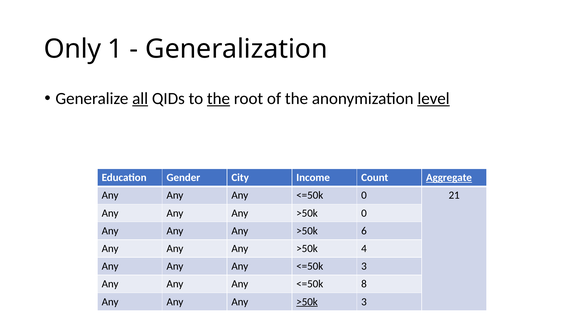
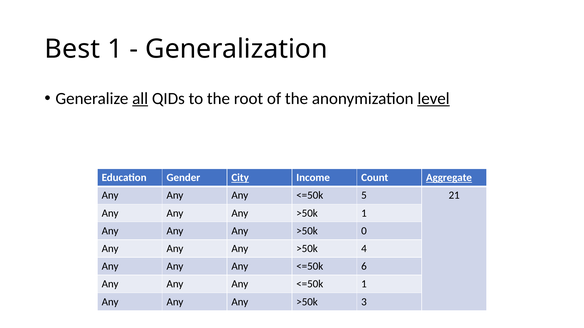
Only: Only -> Best
the at (218, 99) underline: present -> none
City underline: none -> present
<=50k 0: 0 -> 5
>50k 0: 0 -> 1
6: 6 -> 0
<=50k 3: 3 -> 6
<=50k 8: 8 -> 1
>50k at (307, 302) underline: present -> none
